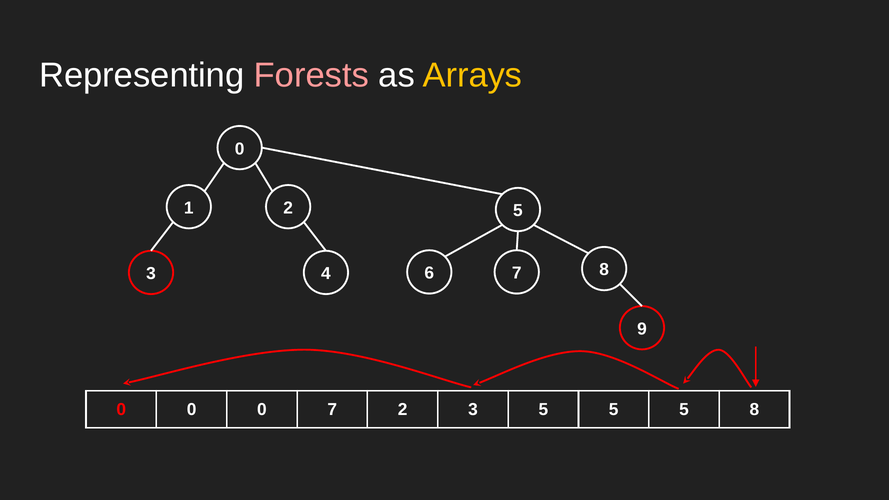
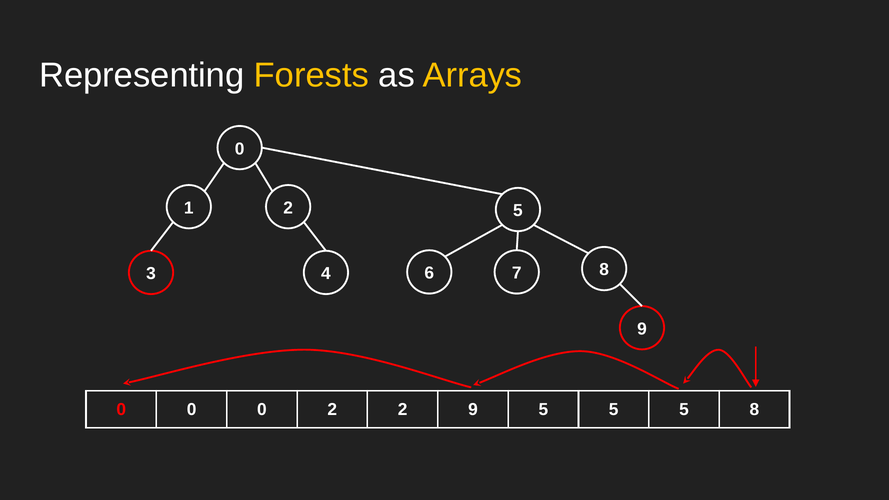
Forests colour: pink -> yellow
0 7: 7 -> 2
3 at (473, 410): 3 -> 9
